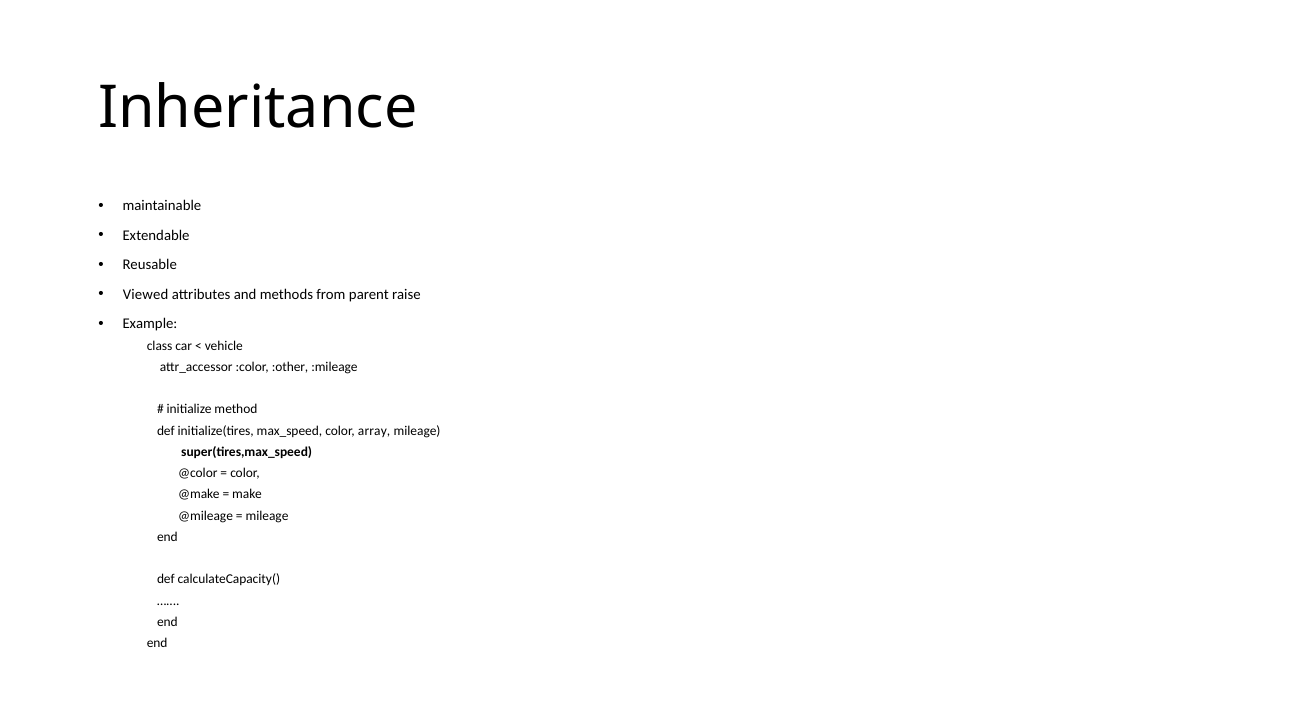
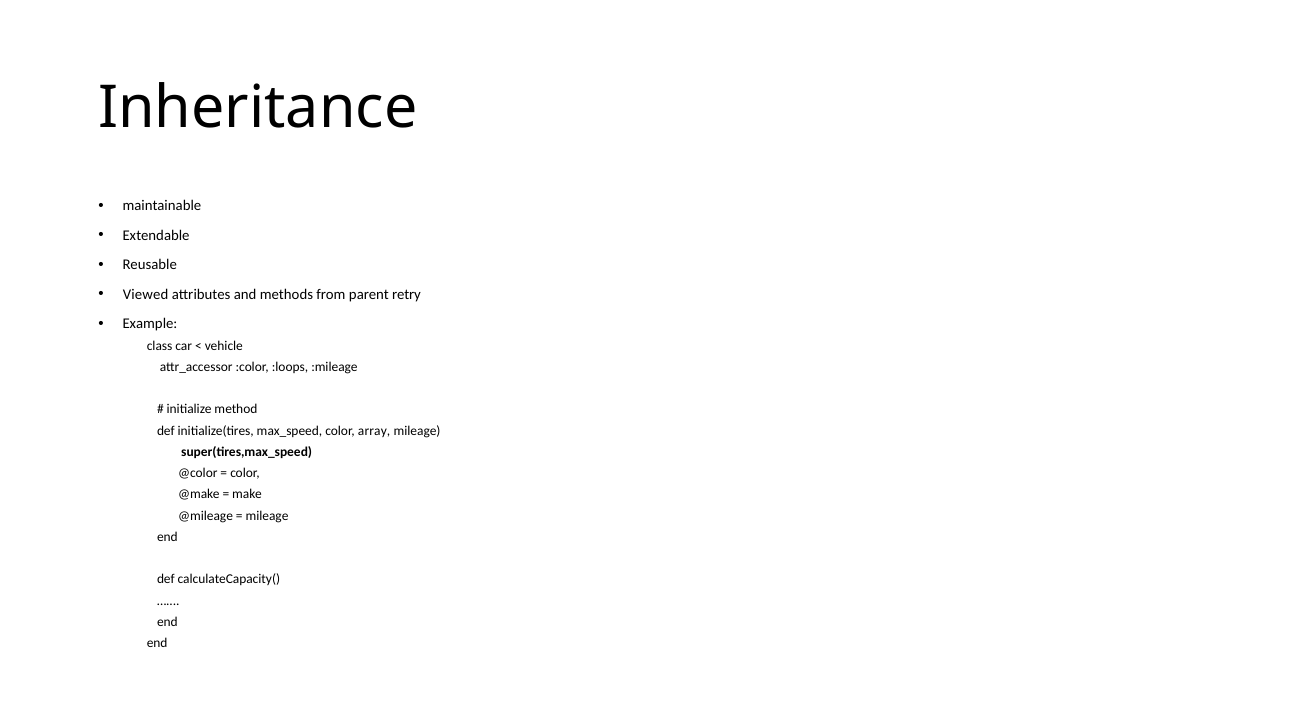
raise: raise -> retry
:other: :other -> :loops
